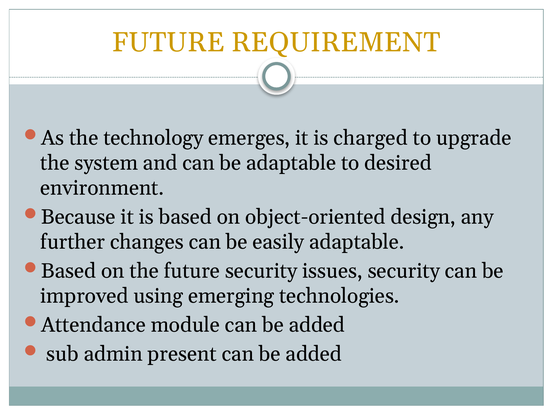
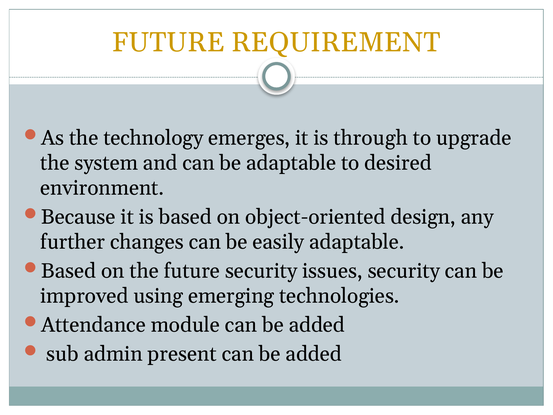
charged: charged -> through
